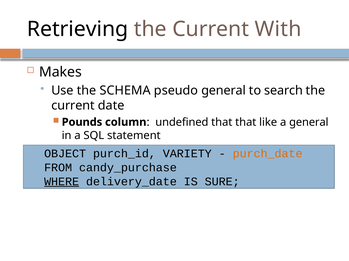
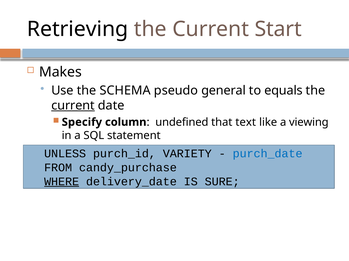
With: With -> Start
search: search -> equals
current at (73, 106) underline: none -> present
Pounds: Pounds -> Specify
that that: that -> text
a general: general -> viewing
OBJECT: OBJECT -> UNLESS
purch_date colour: orange -> blue
